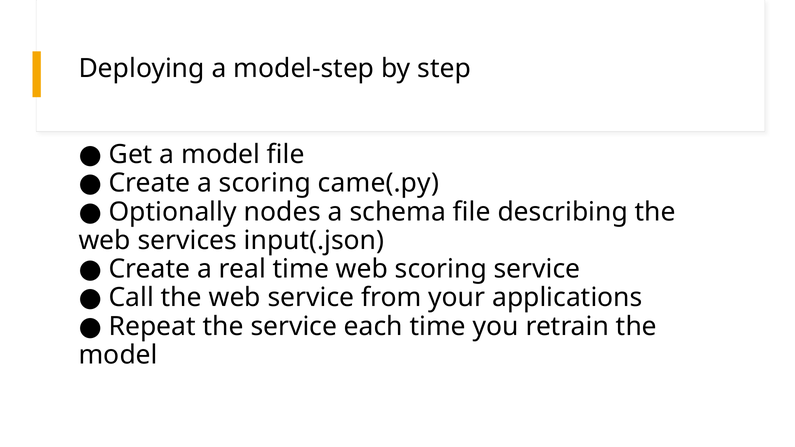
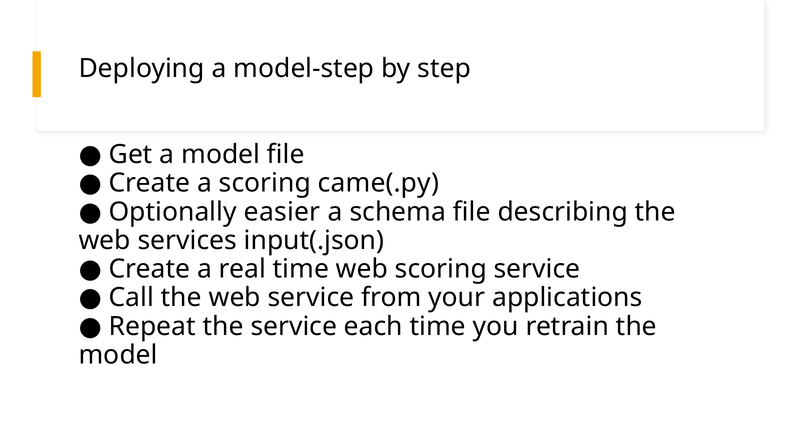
nodes: nodes -> easier
